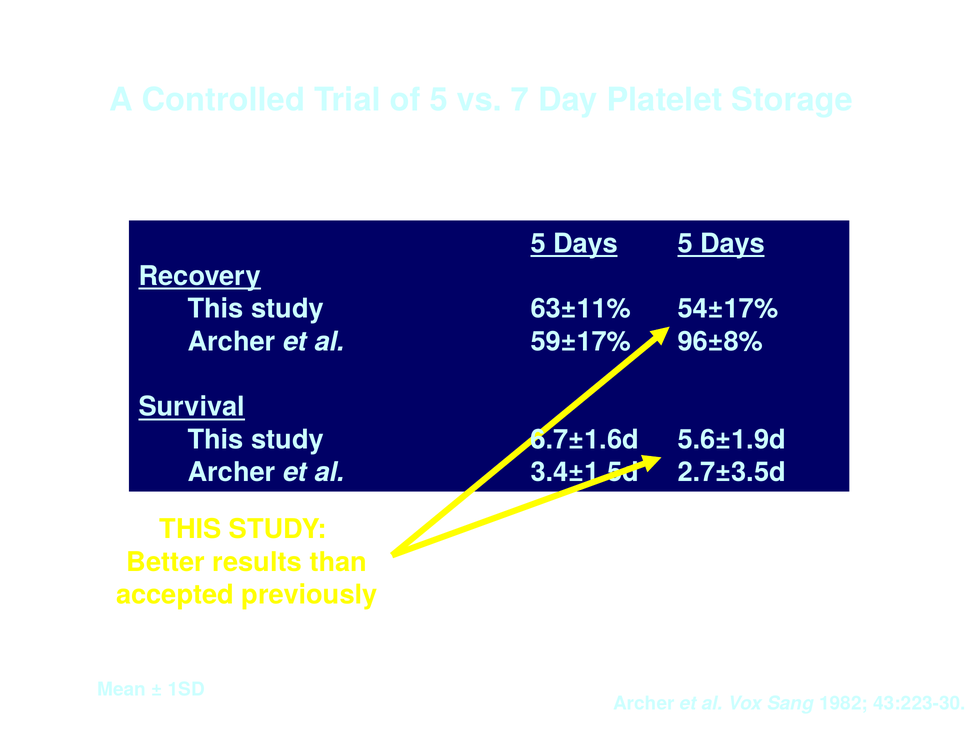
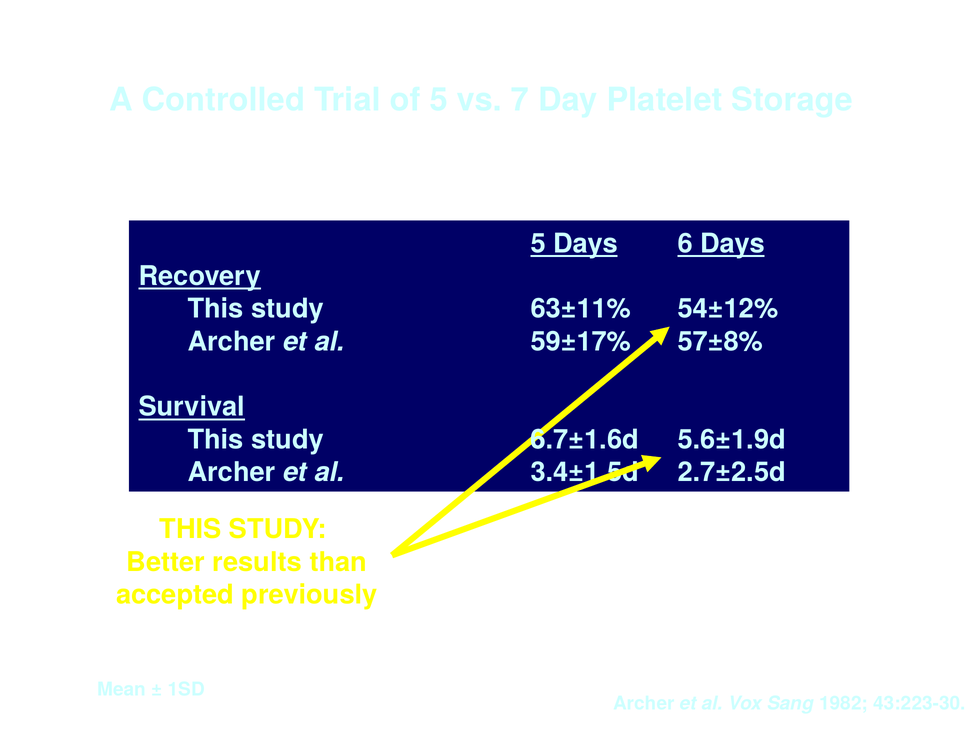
Days 5: 5 -> 6
54±17%: 54±17% -> 54±12%
96±8%: 96±8% -> 57±8%
2.7±3.5d: 2.7±3.5d -> 2.7±2.5d
